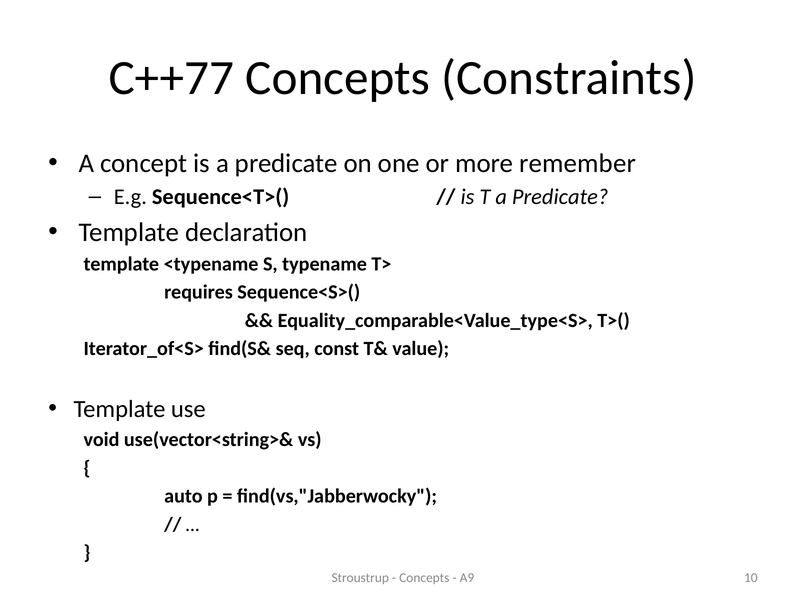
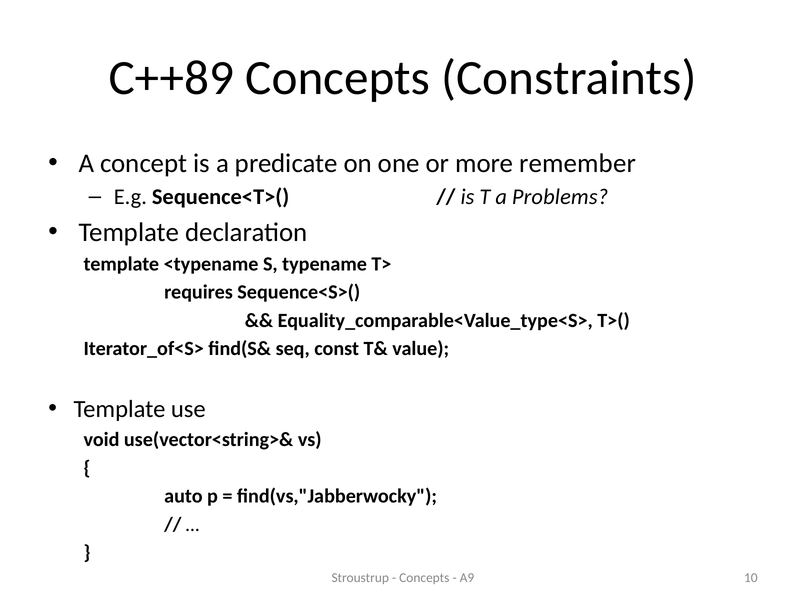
C++77: C++77 -> C++89
T a Predicate: Predicate -> Problems
